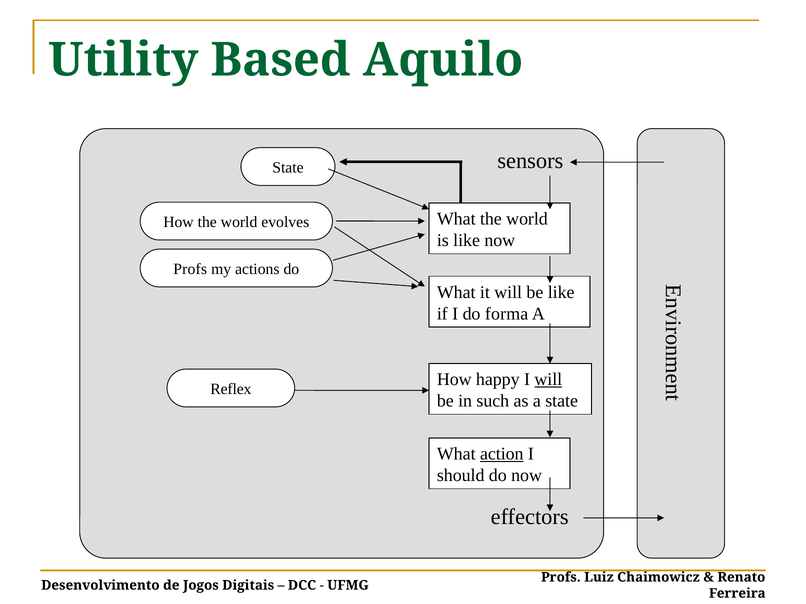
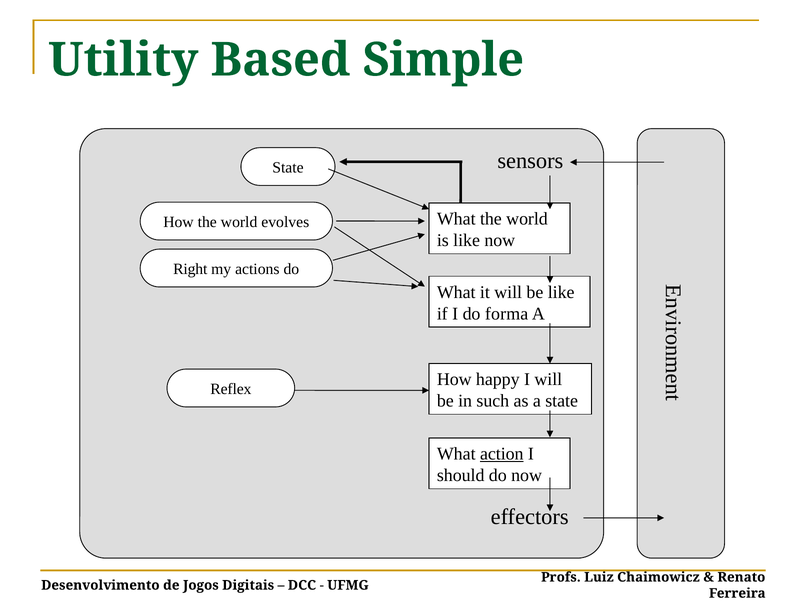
Aquilo: Aquilo -> Simple
Profs at (190, 269): Profs -> Right
will at (548, 380) underline: present -> none
